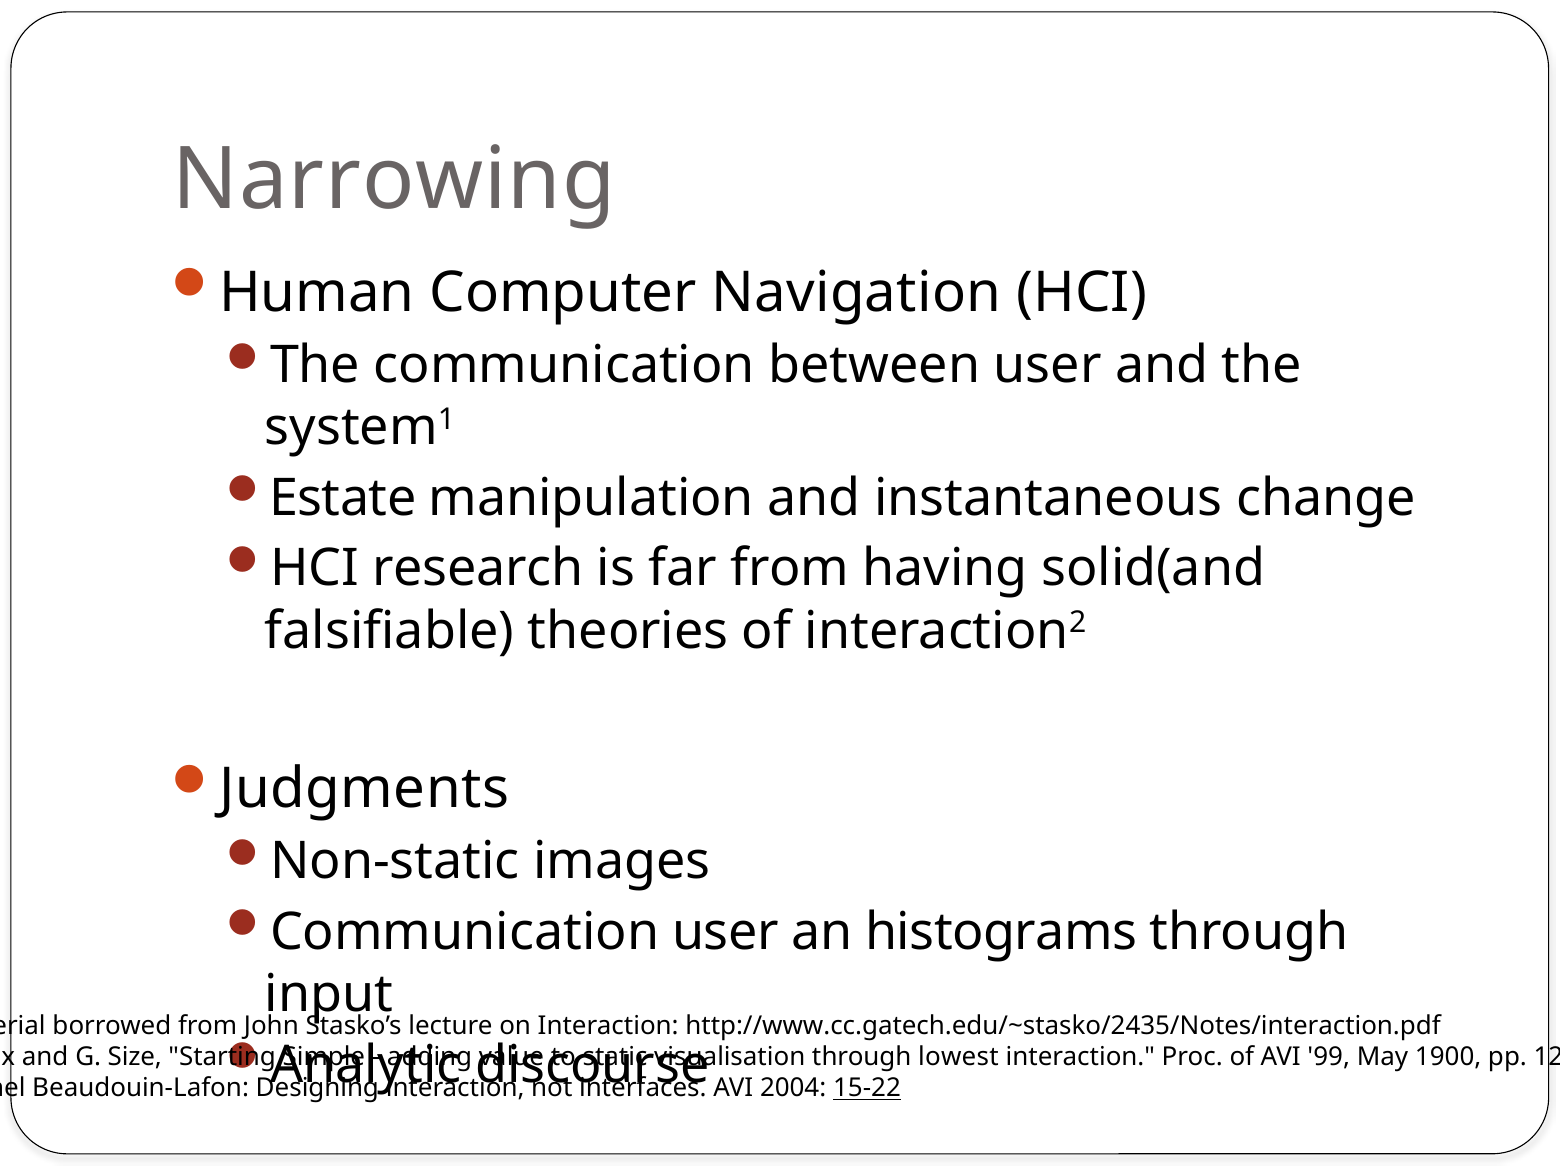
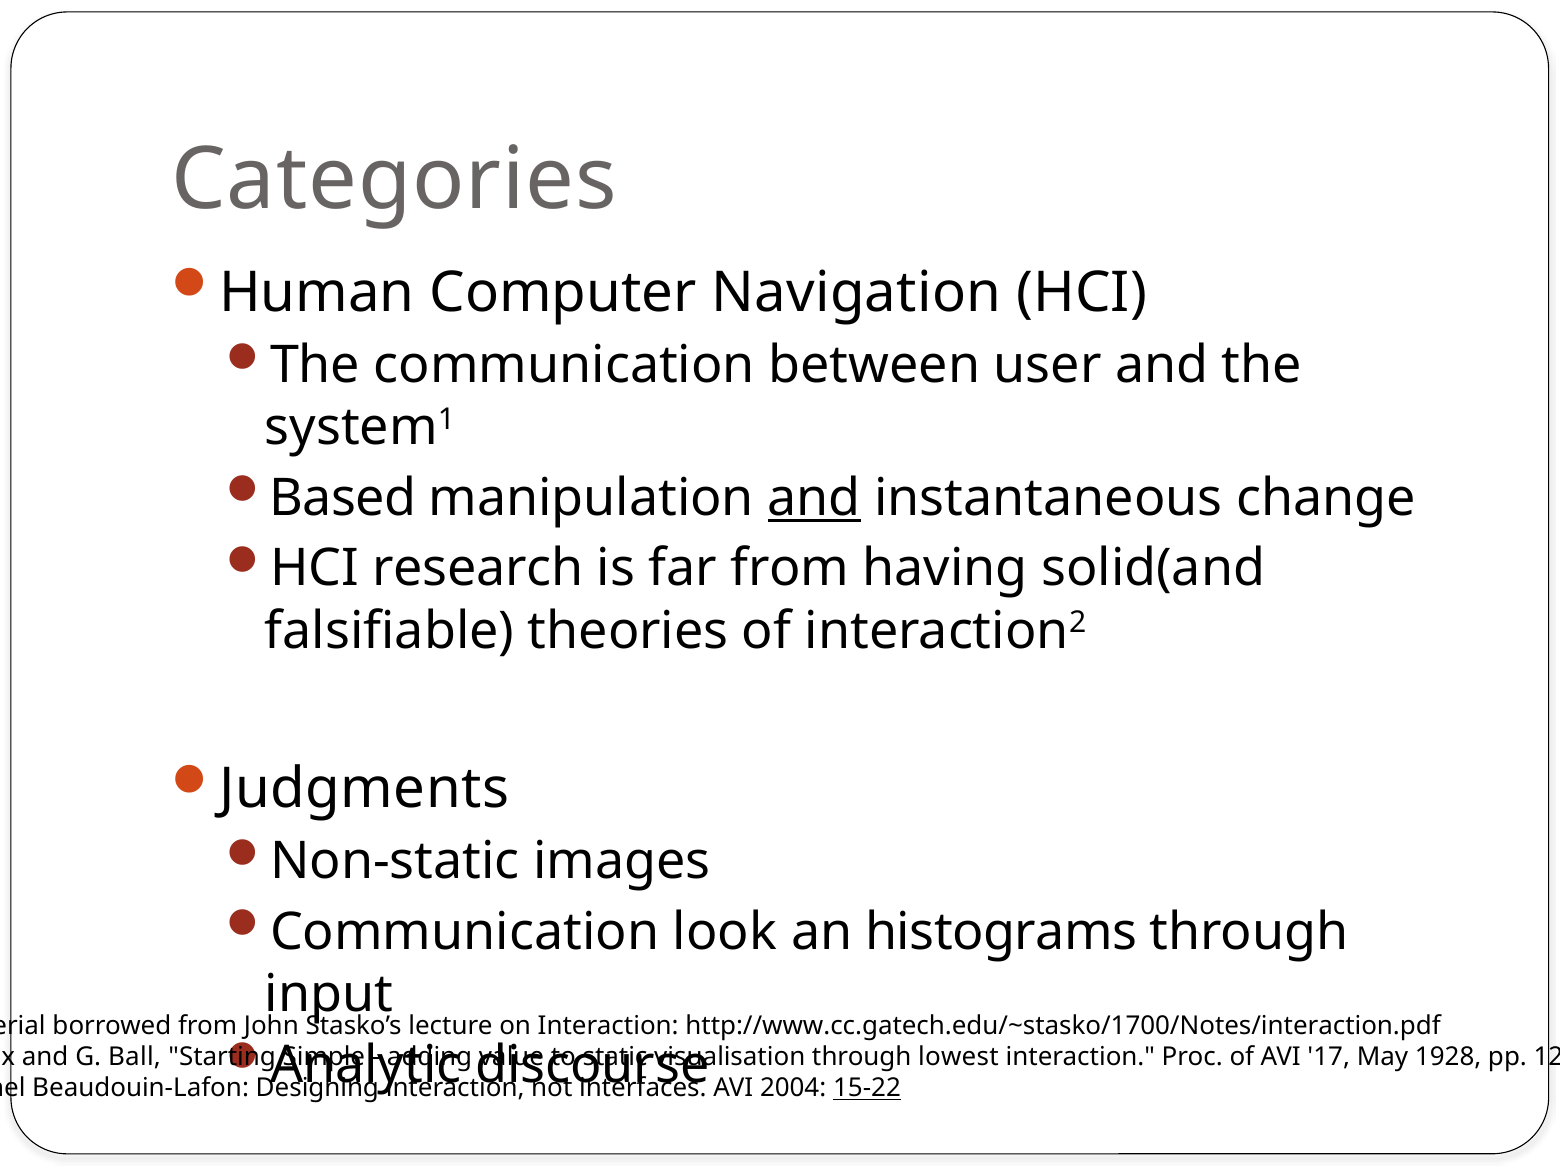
Narrowing: Narrowing -> Categories
Estate: Estate -> Based
and at (814, 498) underline: none -> present
Communication user: user -> look
http://www.cc.gatech.edu/~stasko/2435/Notes/interaction.pdf: http://www.cc.gatech.edu/~stasko/2435/Notes/interaction.pdf -> http://www.cc.gatech.edu/~stasko/1700/Notes/interaction.pdf
Size: Size -> Ball
99: 99 -> 17
1900: 1900 -> 1928
